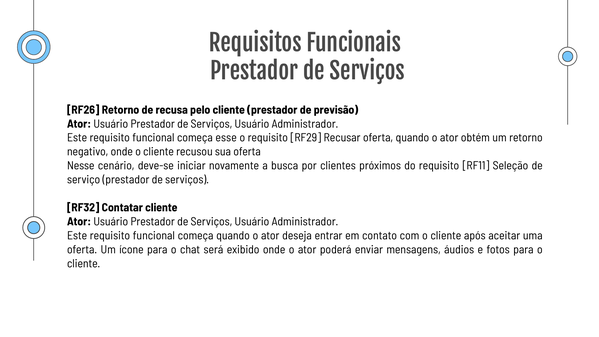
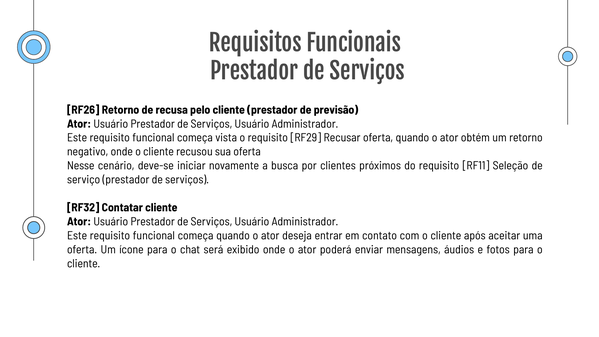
esse: esse -> vista
